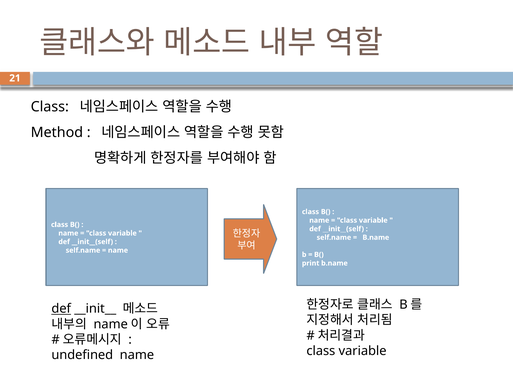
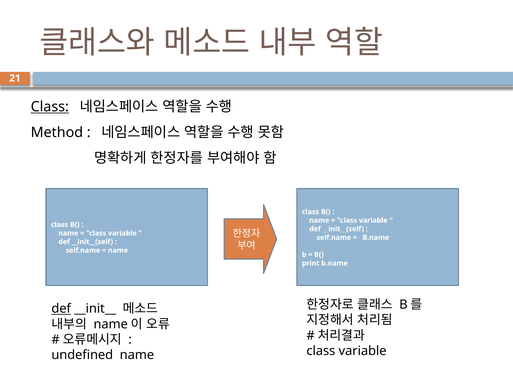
Class at (50, 107) underline: none -> present
